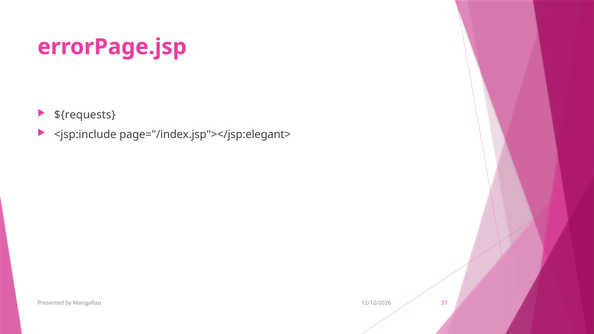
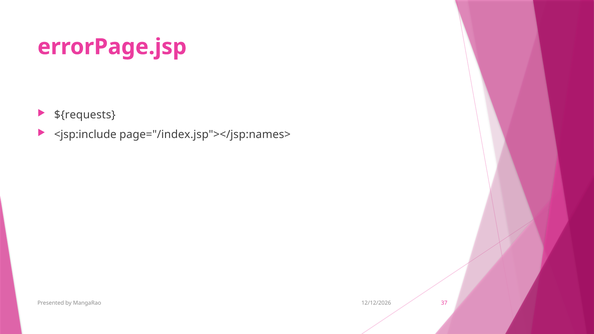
page="/index.jsp"></jsp:elegant>: page="/index.jsp"></jsp:elegant> -> page="/index.jsp"></jsp:names>
